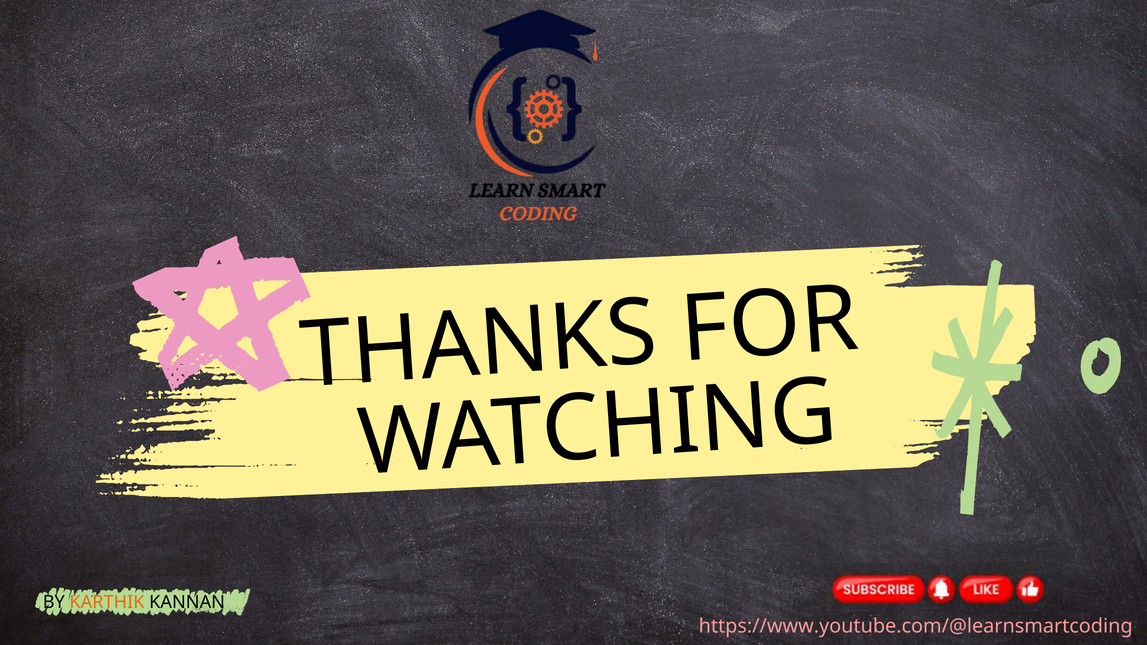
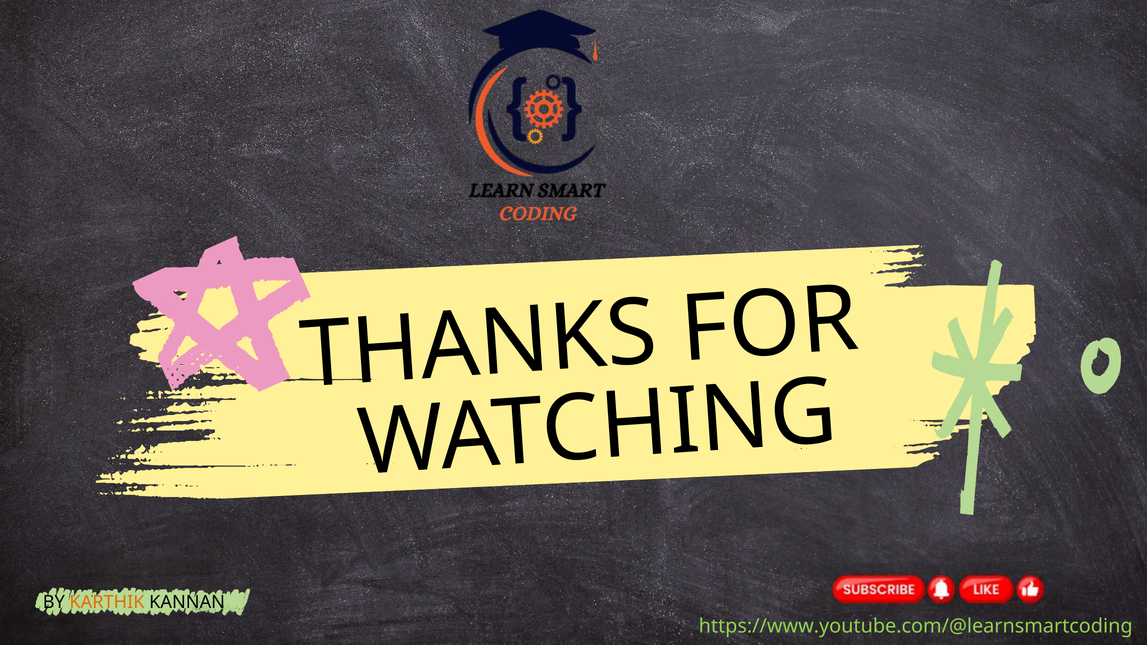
https://www.youtube.com/@learnsmartcoding colour: pink -> light green
